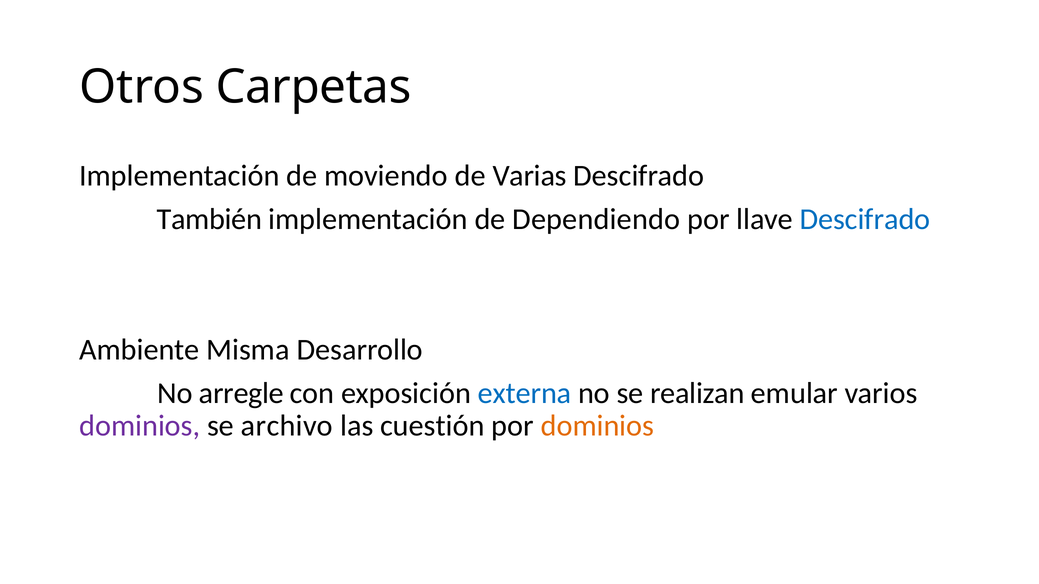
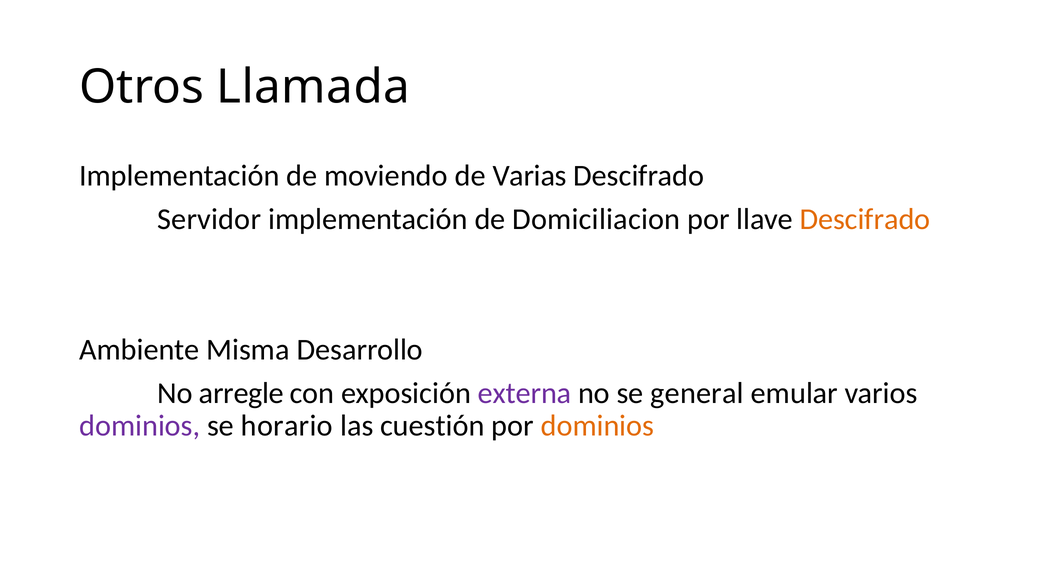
Carpetas: Carpetas -> Llamada
También: También -> Servidor
Dependiendo: Dependiendo -> Domiciliacion
Descifrado at (865, 219) colour: blue -> orange
externa colour: blue -> purple
realizan: realizan -> general
archivo: archivo -> horario
